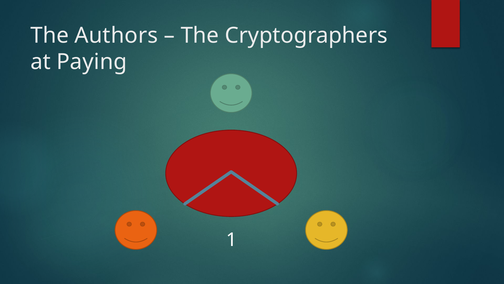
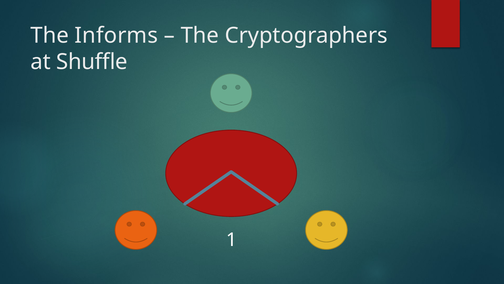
Authors: Authors -> Informs
Paying: Paying -> Shuffle
